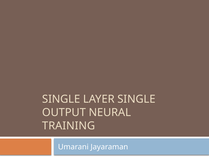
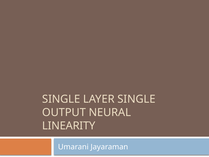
TRAINING: TRAINING -> LINEARITY
